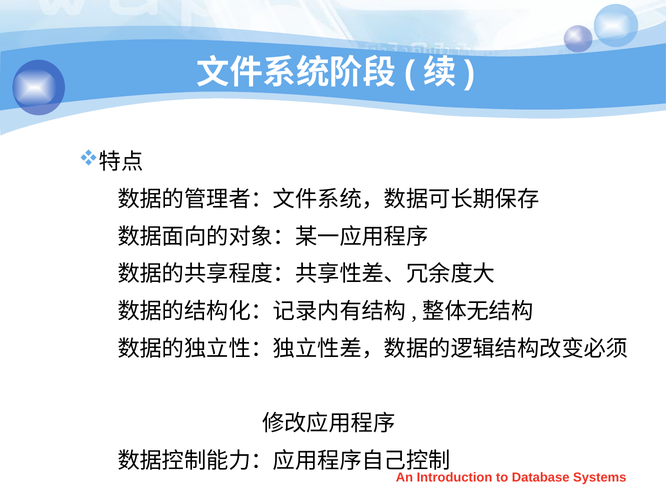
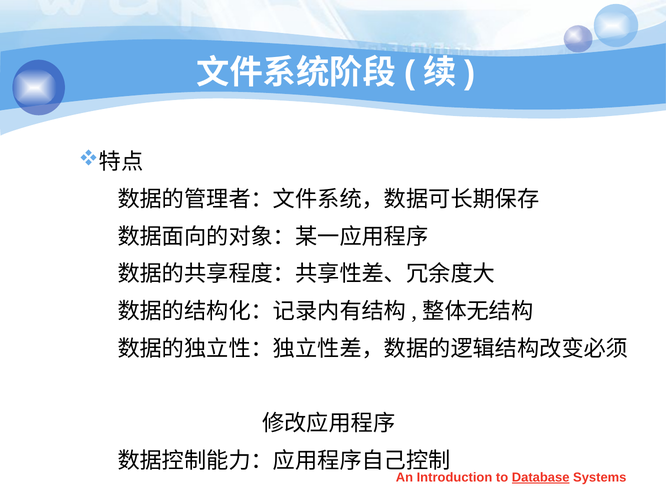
Database underline: none -> present
